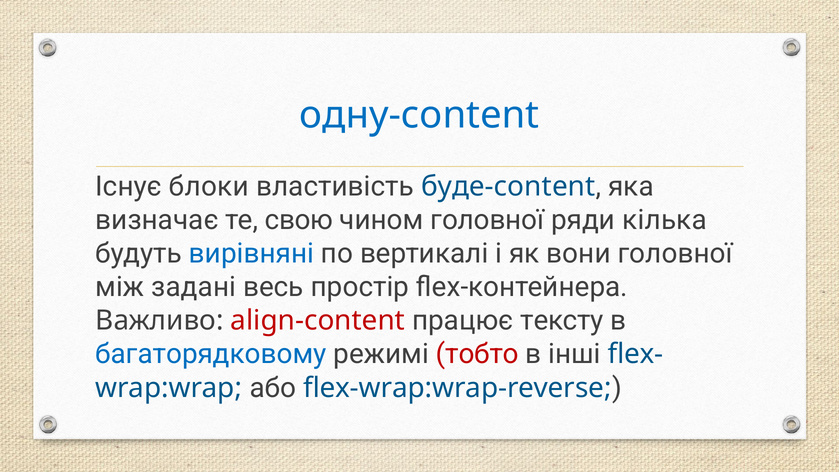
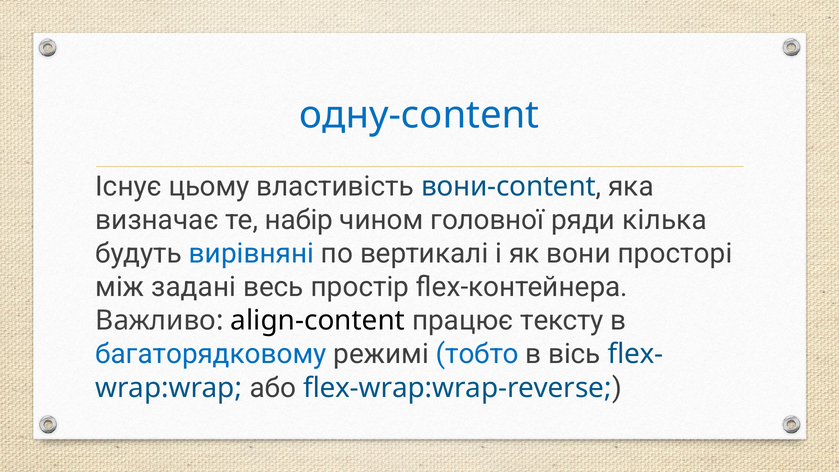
блоки: блоки -> цьому
буде-content: буде-content -> вони-content
свою: свою -> набір
вони головної: головної -> просторі
align-content colour: red -> black
тобто colour: red -> blue
інші: інші -> вісь
